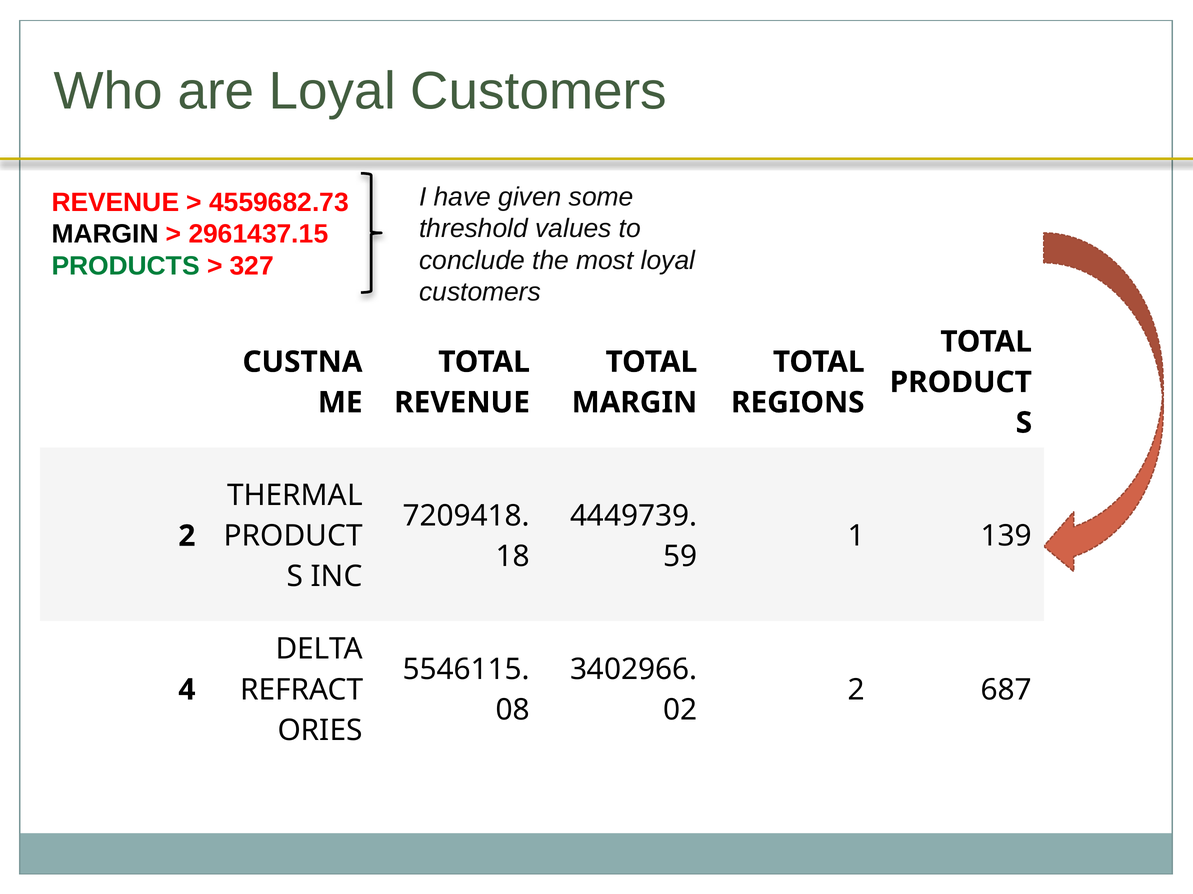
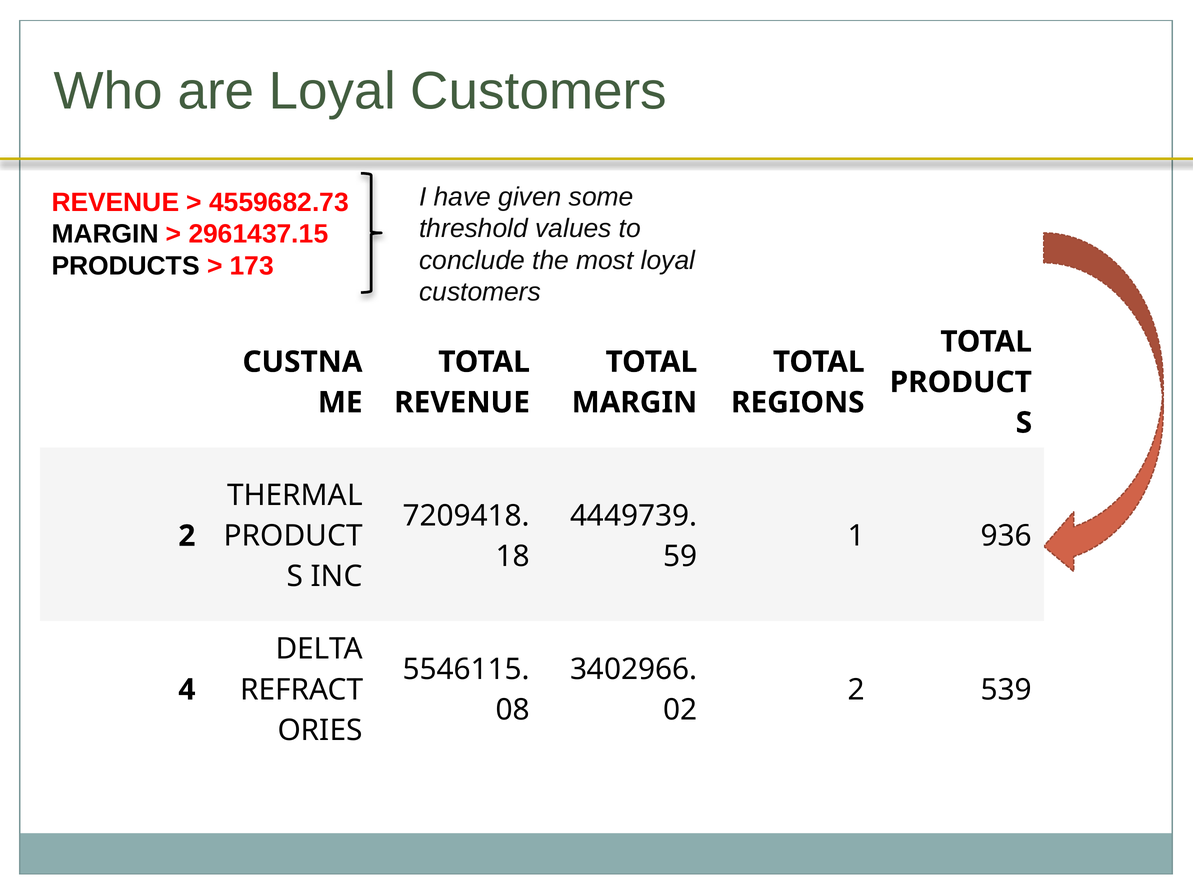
PRODUCTS colour: green -> black
327: 327 -> 173
139: 139 -> 936
687: 687 -> 539
